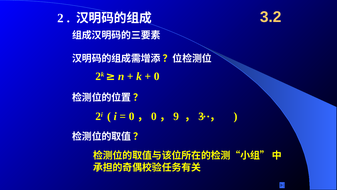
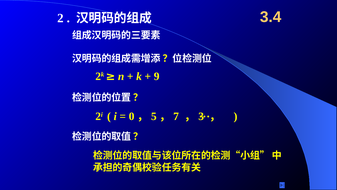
3.2: 3.2 -> 3.4
0 at (157, 76): 0 -> 9
0 at (154, 116): 0 -> 5
9: 9 -> 7
